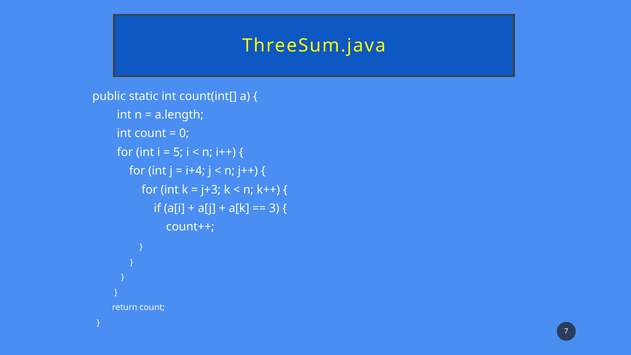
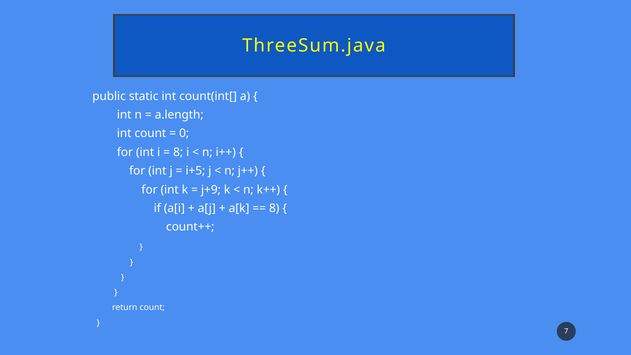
5 at (178, 152): 5 -> 8
i+4: i+4 -> i+5
j+3: j+3 -> j+9
3 at (274, 208): 3 -> 8
